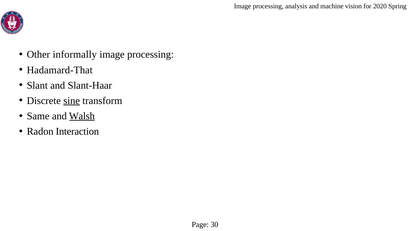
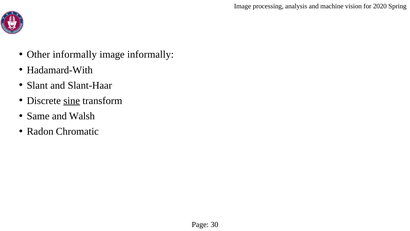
processing at (151, 54): processing -> informally
Hadamard-That: Hadamard-That -> Hadamard-With
Walsh underline: present -> none
Interaction: Interaction -> Chromatic
